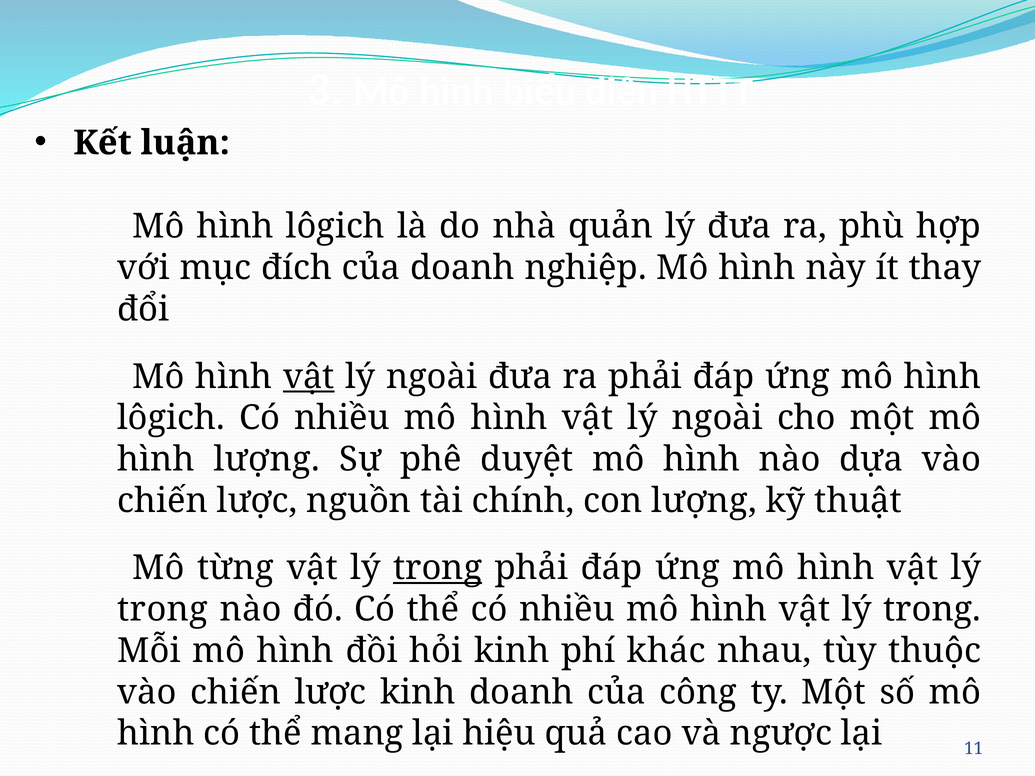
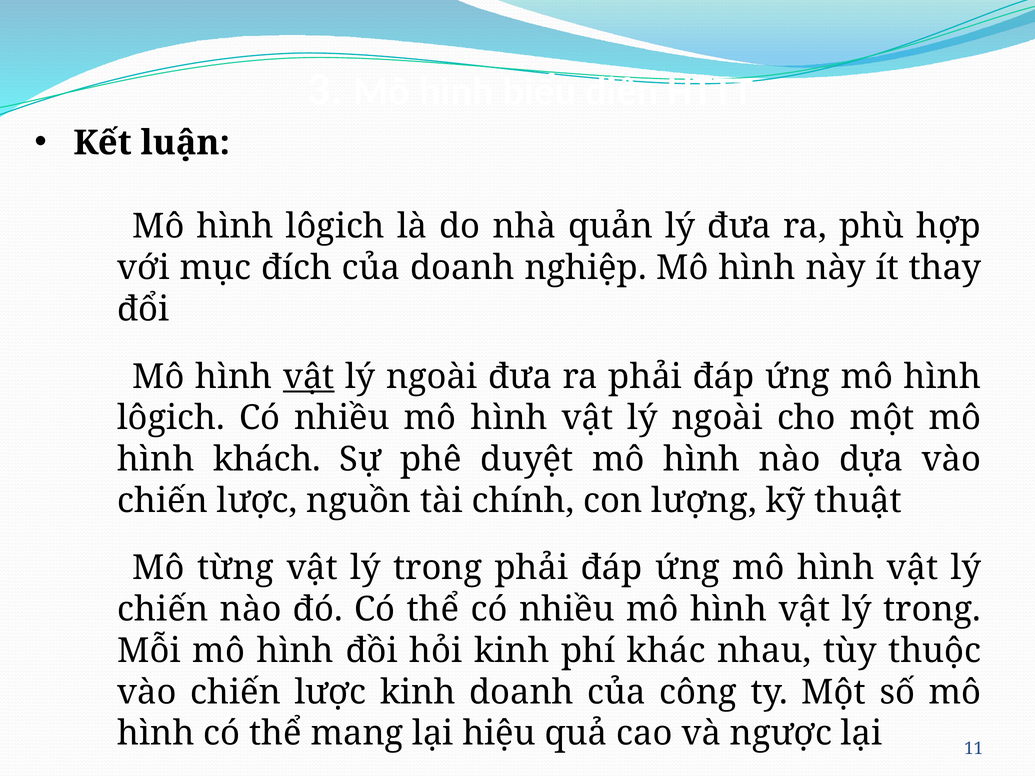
hình lượng: lượng -> khách
trong at (438, 568) underline: present -> none
trong at (163, 610): trong -> chiến
